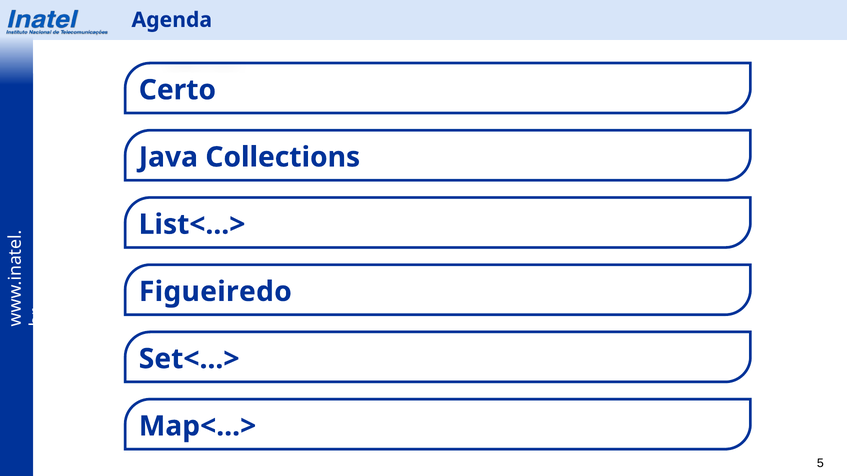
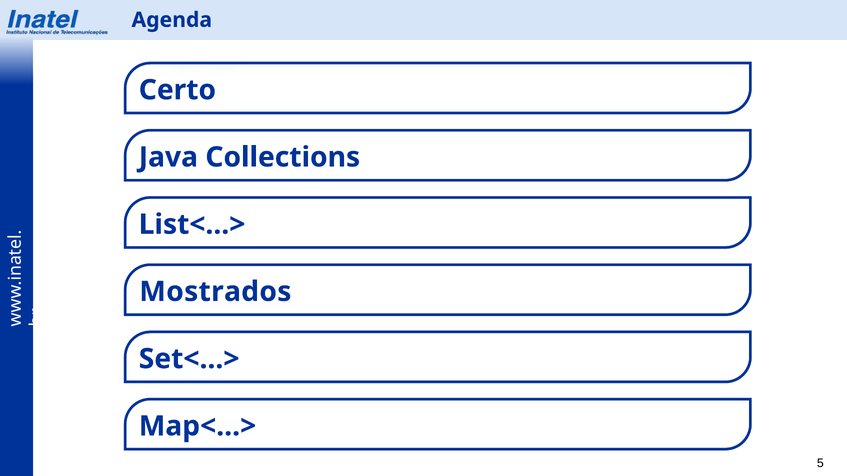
Figueiredo: Figueiredo -> Mostrados
